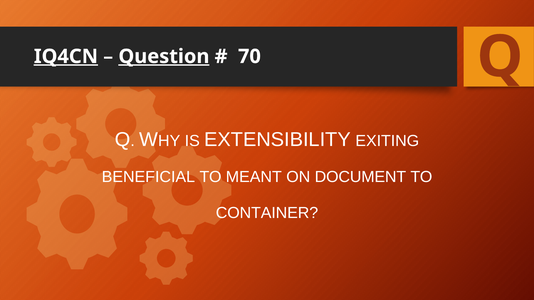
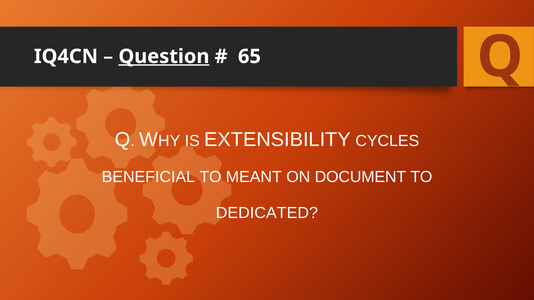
IQ4CN underline: present -> none
70: 70 -> 65
EXITING: EXITING -> CYCLES
CONTAINER: CONTAINER -> DEDICATED
